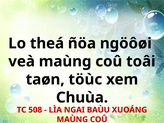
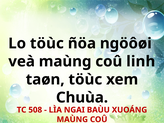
Lo theá: theá -> töùc
toâi: toâi -> linh
